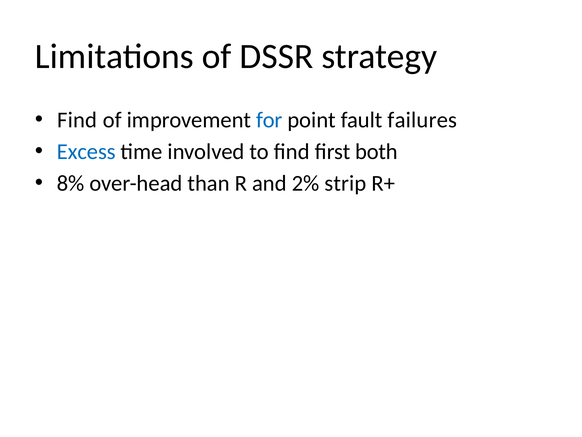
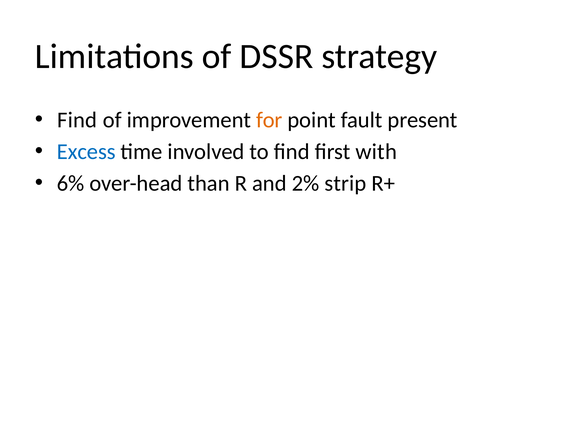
for colour: blue -> orange
failures: failures -> present
both: both -> with
8%: 8% -> 6%
